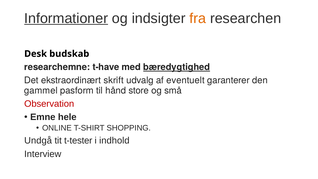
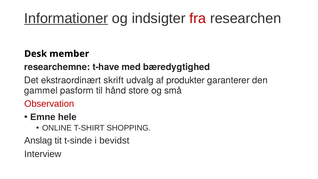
fra colour: orange -> red
budskab: budskab -> member
bæredygtighed underline: present -> none
eventuelt: eventuelt -> produkter
Undgå: Undgå -> Anslag
t-tester: t-tester -> t-sinde
indhold: indhold -> bevidst
